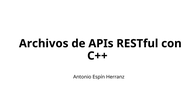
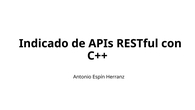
Archivos: Archivos -> Indicado
